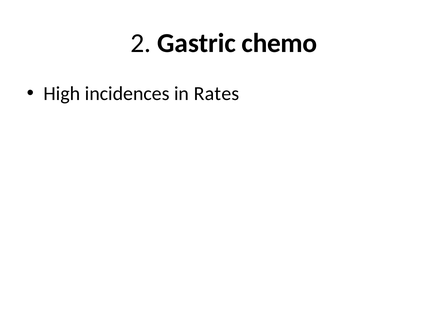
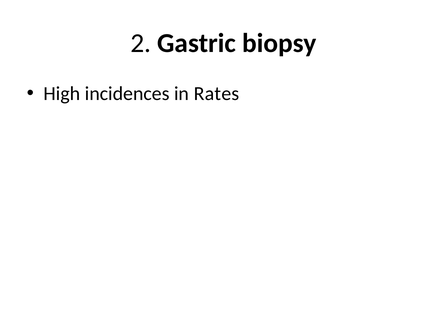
chemo: chemo -> biopsy
